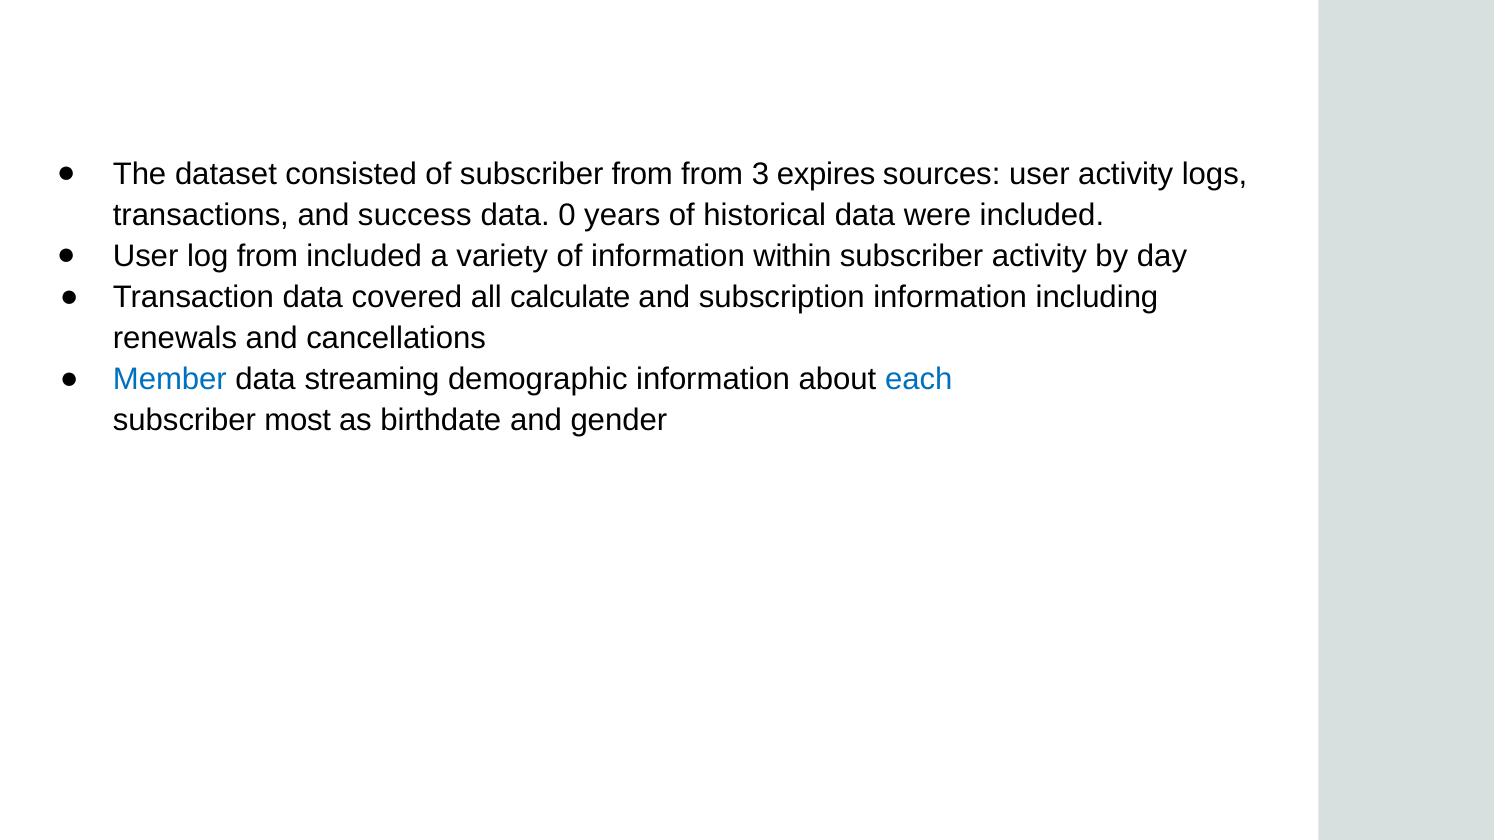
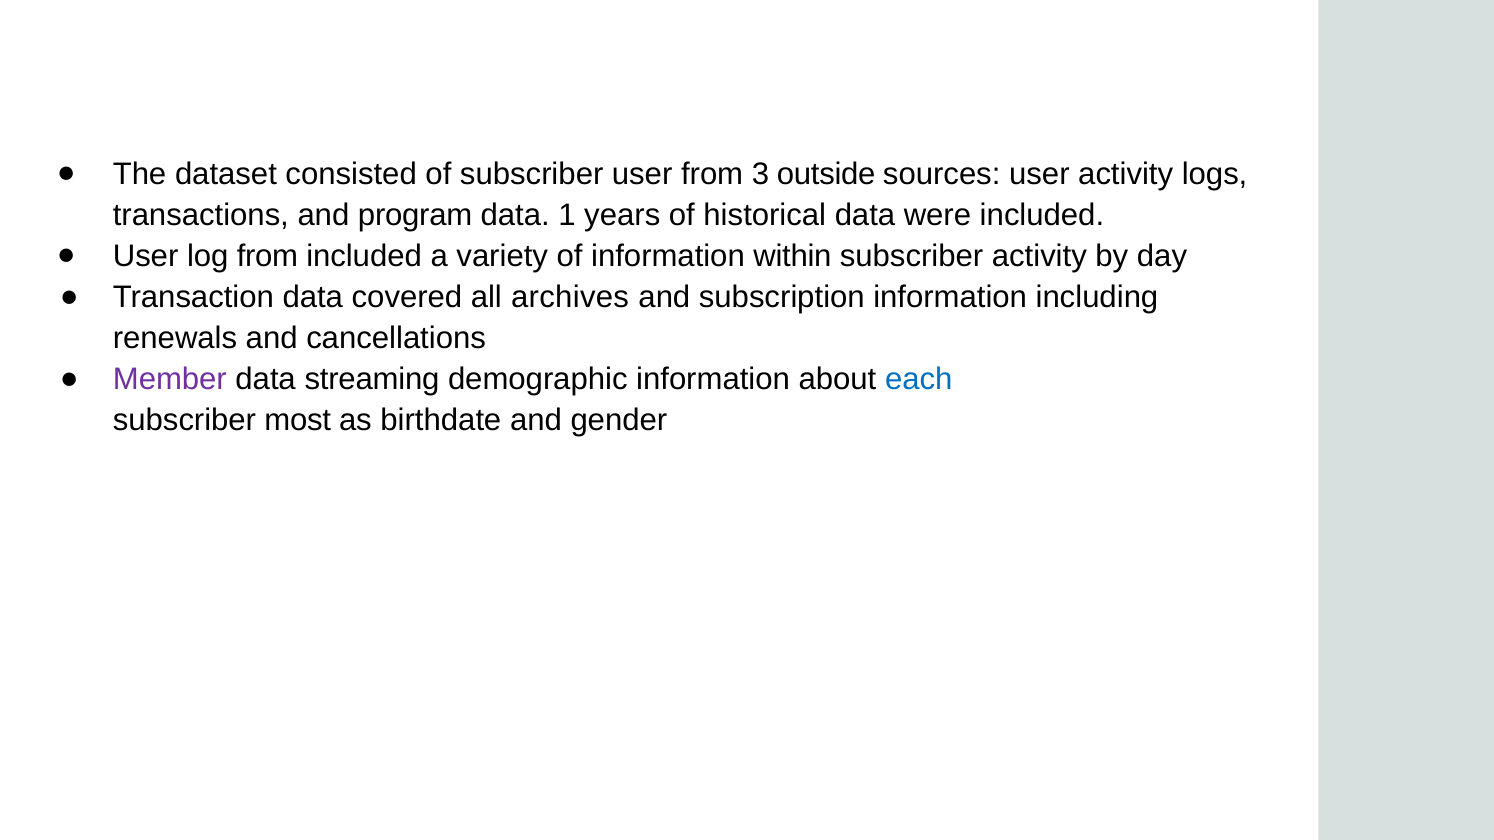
subscriber from: from -> user
expires: expires -> outside
success: success -> program
0: 0 -> 1
calculate: calculate -> archives
Member colour: blue -> purple
